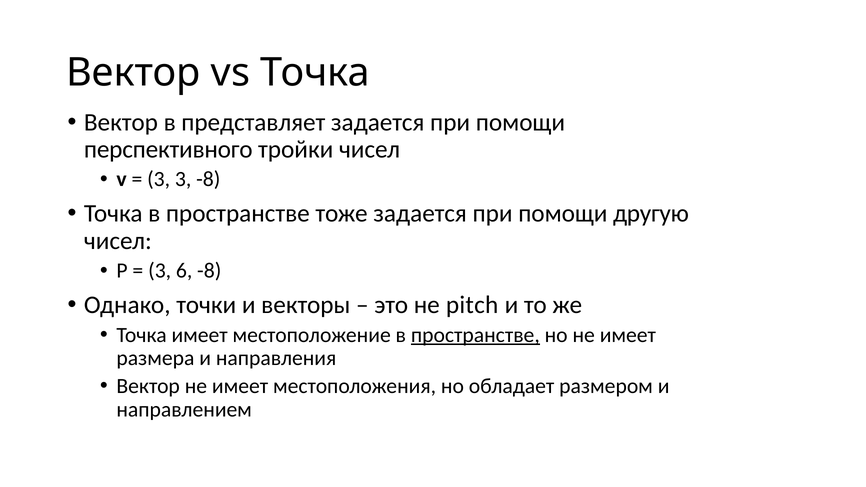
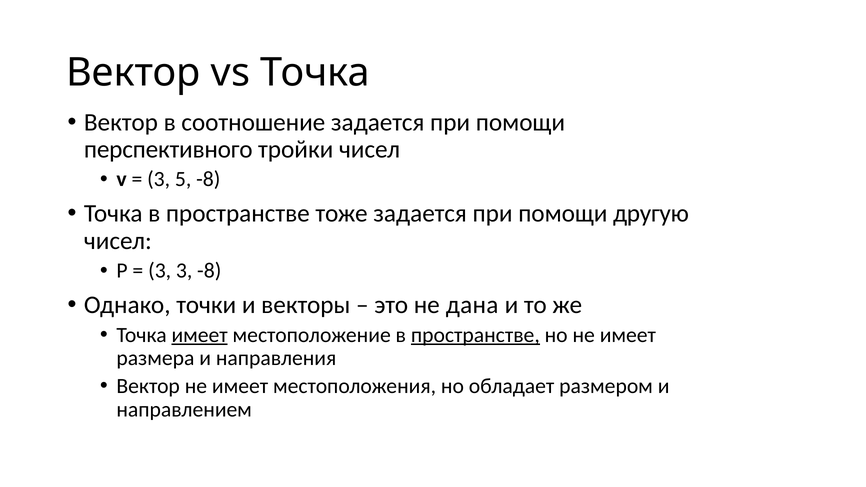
представляет: представляет -> соотношение
3 3: 3 -> 5
3 6: 6 -> 3
pitch: pitch -> дана
имеет at (200, 335) underline: none -> present
